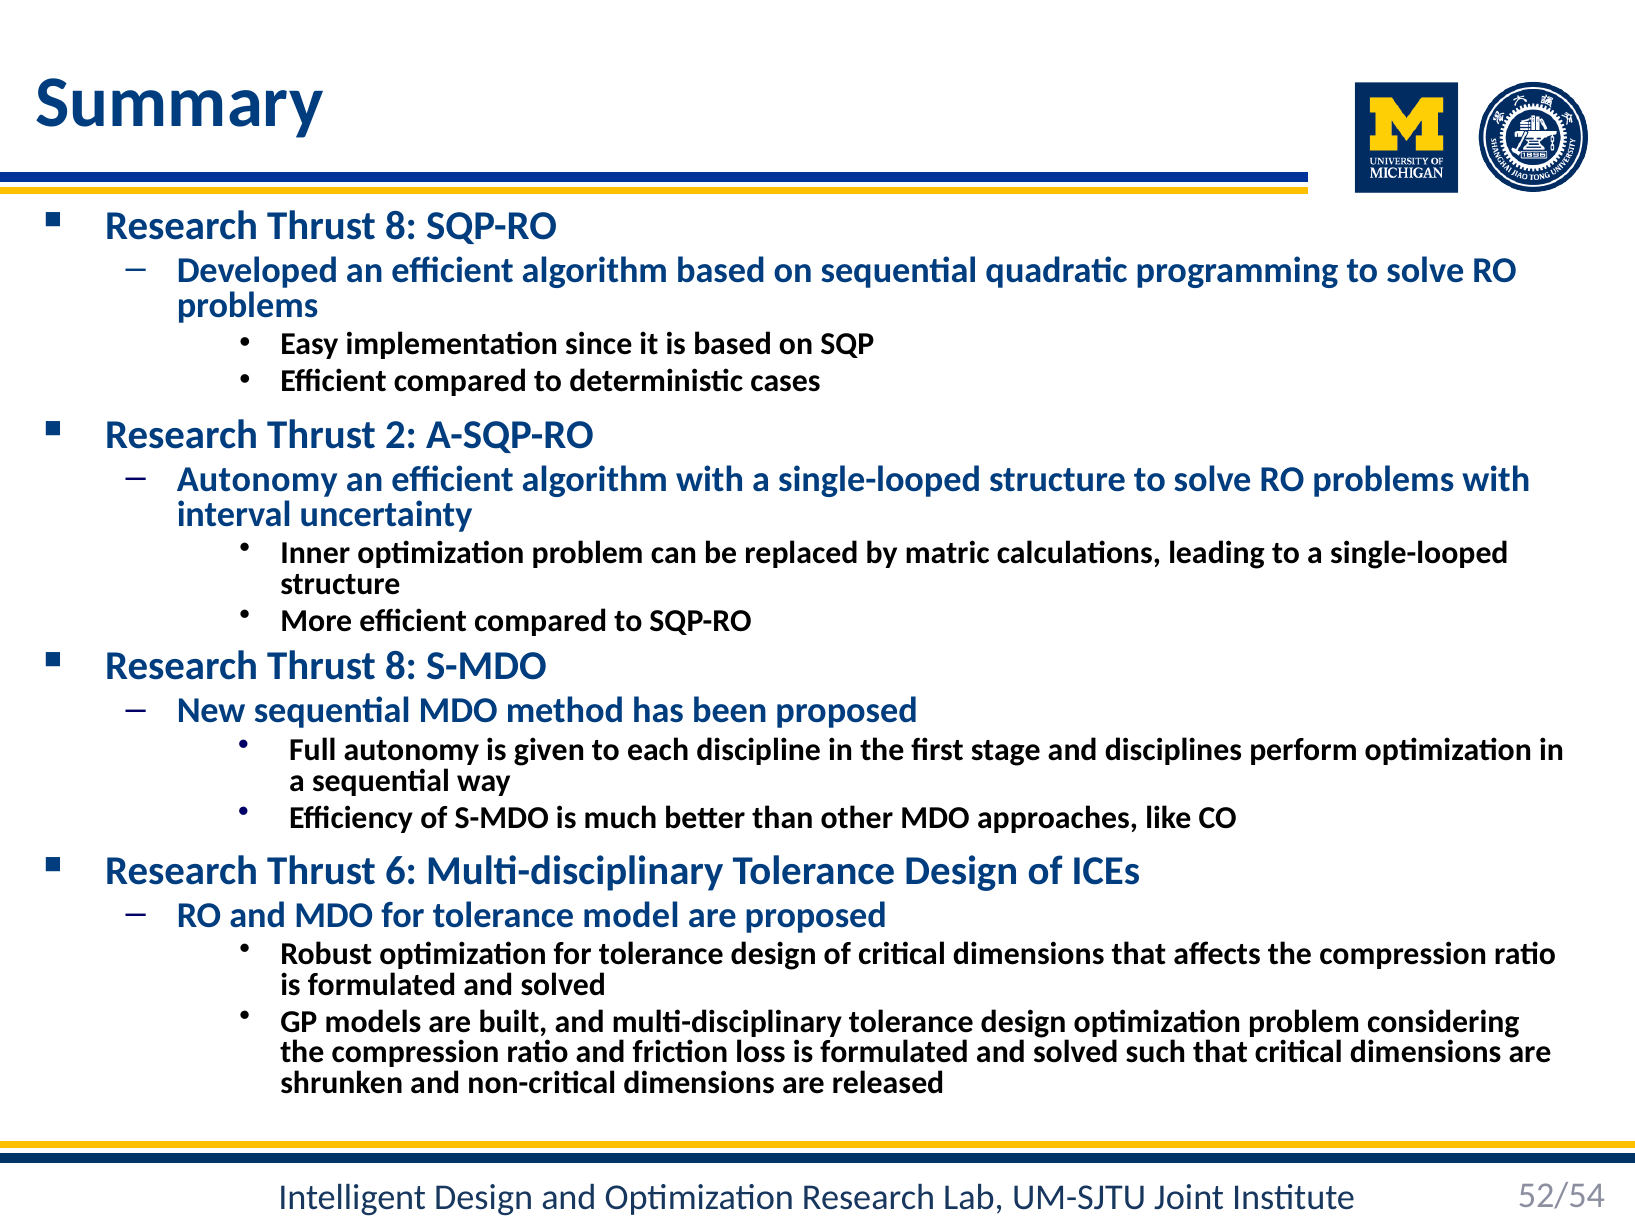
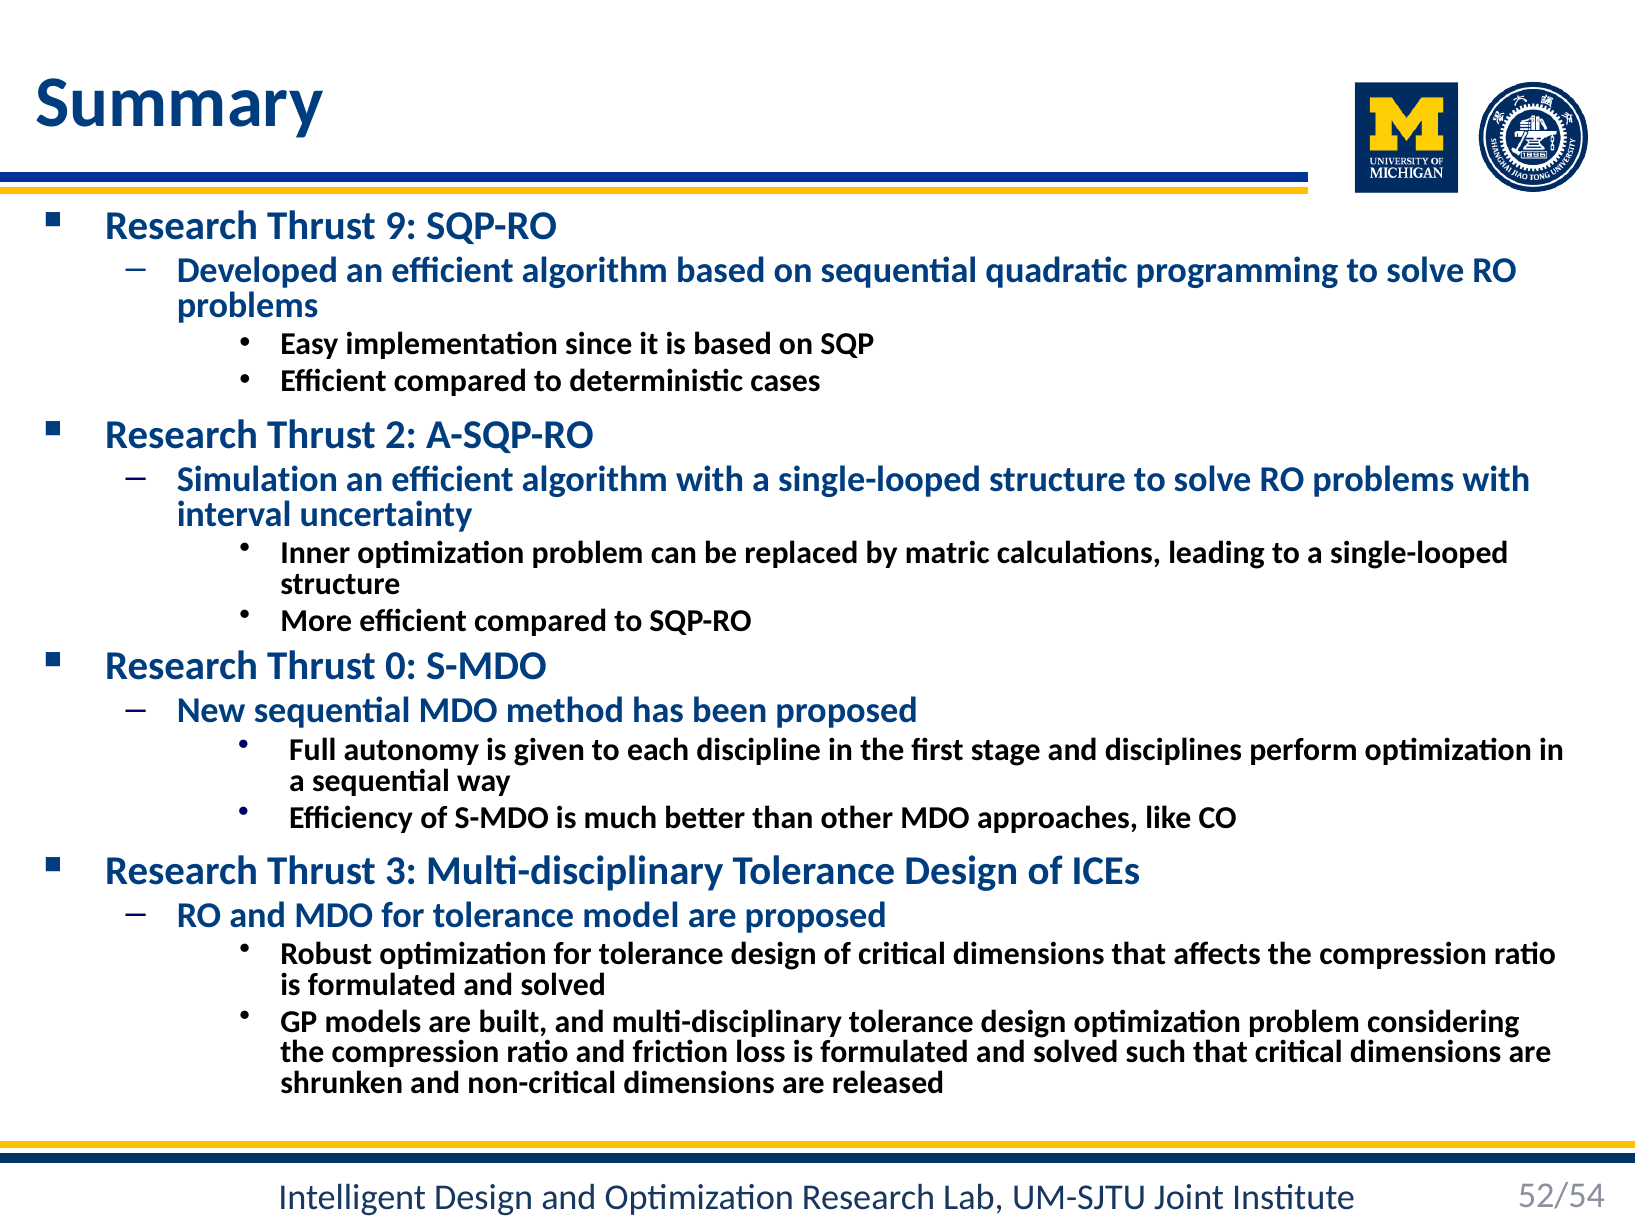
8 at (401, 226): 8 -> 9
Autonomy at (257, 479): Autonomy -> Simulation
8 at (401, 666): 8 -> 0
6: 6 -> 3
